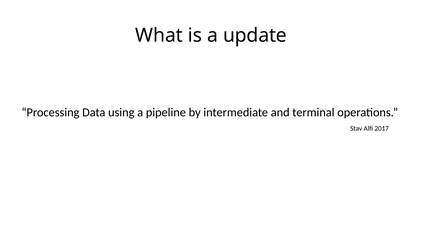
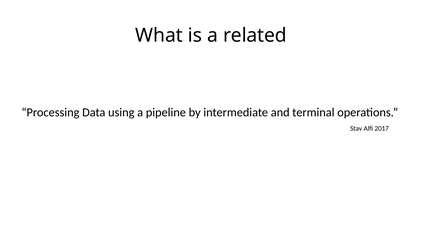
update: update -> related
